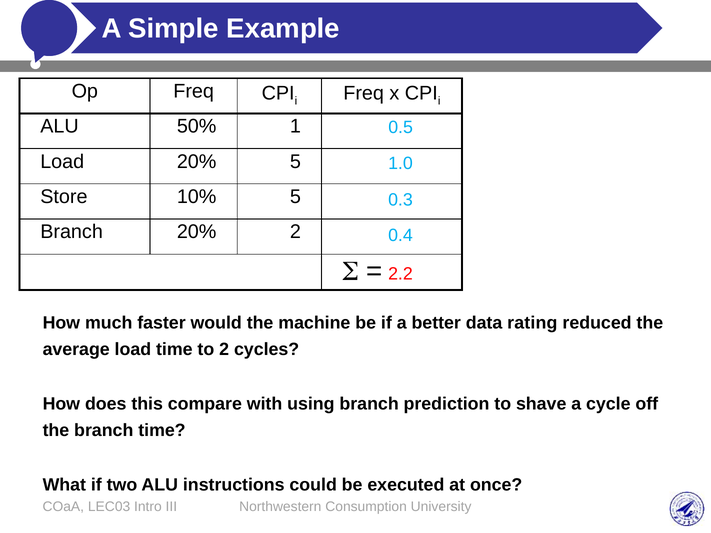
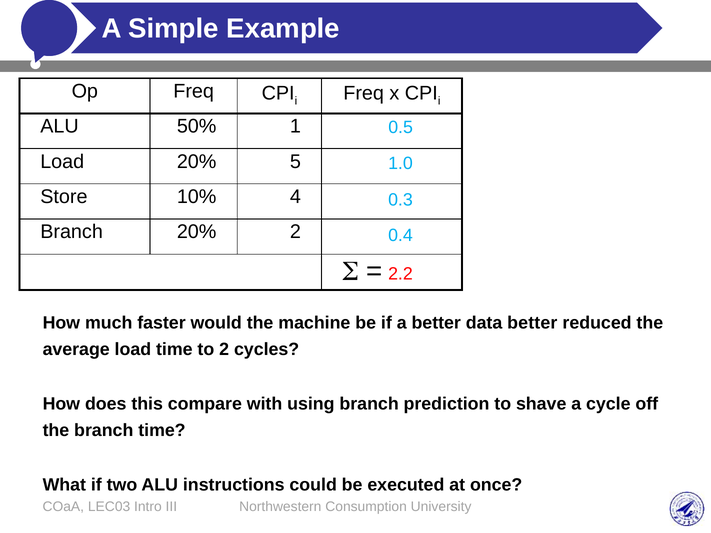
10% 5: 5 -> 4
data rating: rating -> better
